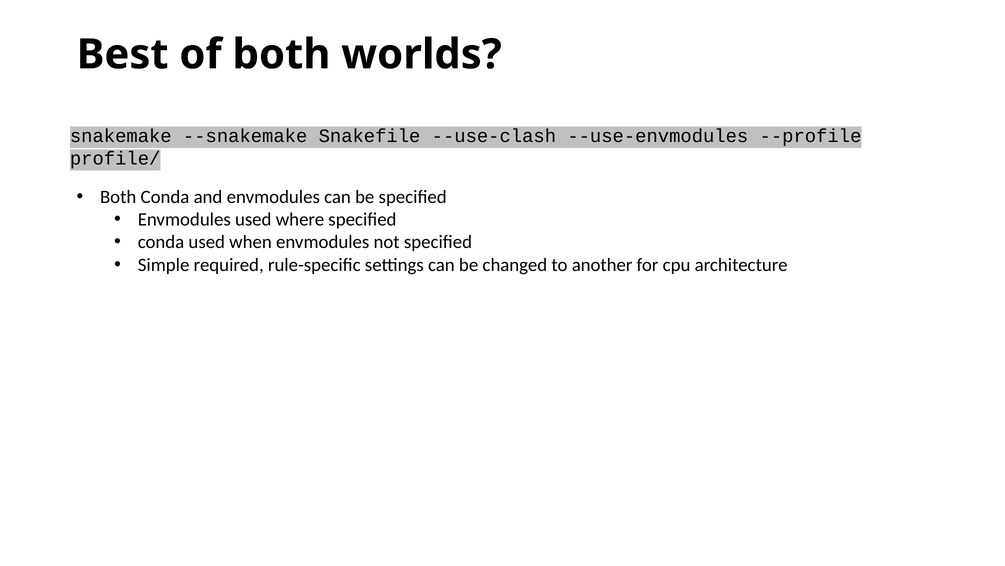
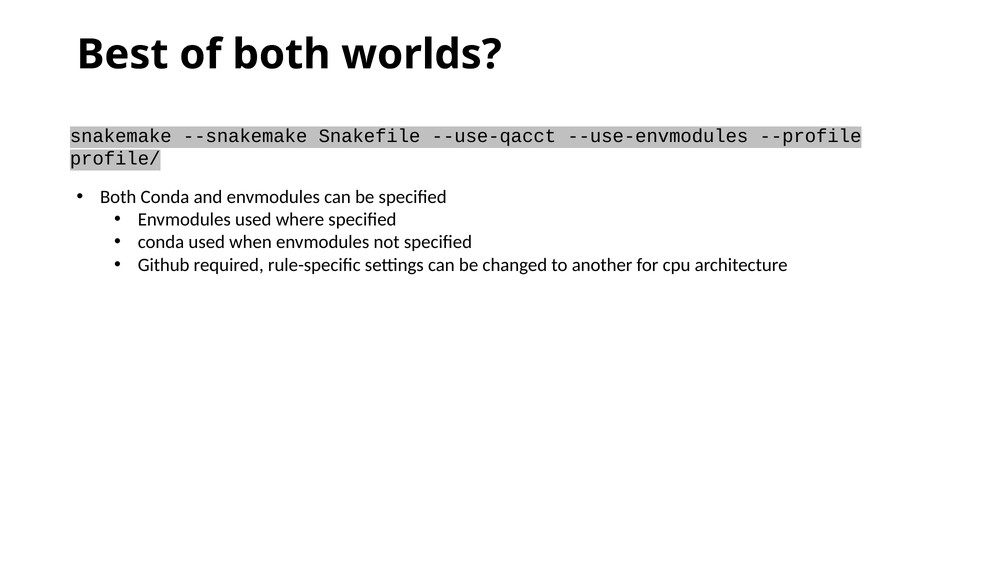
--use-clash: --use-clash -> --use-qacct
Simple: Simple -> Github
